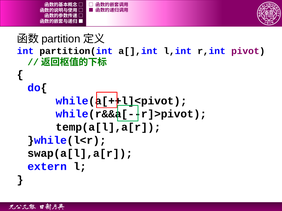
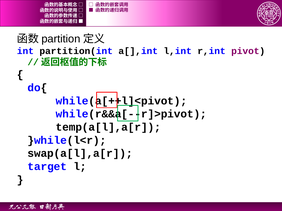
extern: extern -> target
